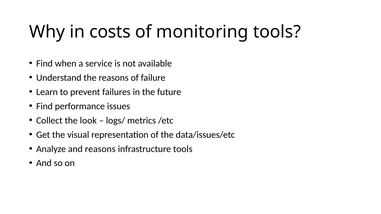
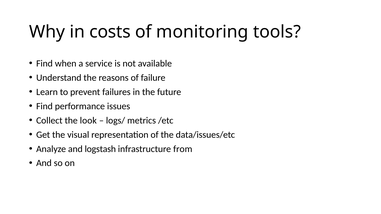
and reasons: reasons -> logstash
infrastructure tools: tools -> from
